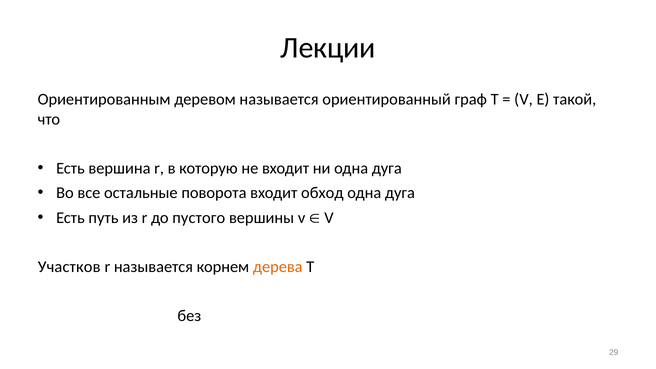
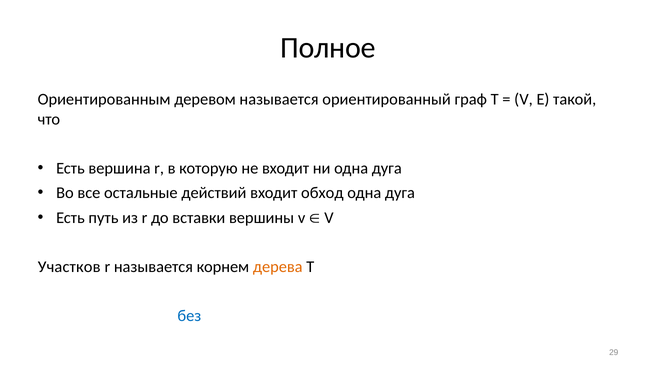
Лекции: Лекции -> Полное
поворота: поворота -> действий
пустого: пустого -> вставки
без colour: black -> blue
